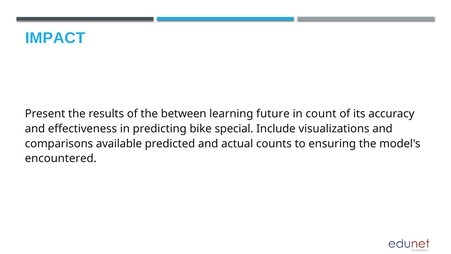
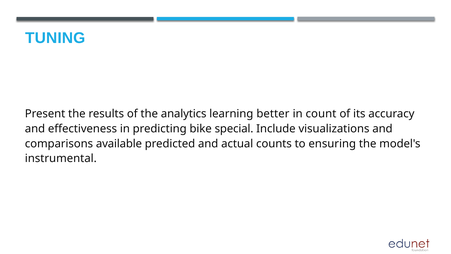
IMPACT: IMPACT -> TUNING
between: between -> analytics
future: future -> better
encountered: encountered -> instrumental
